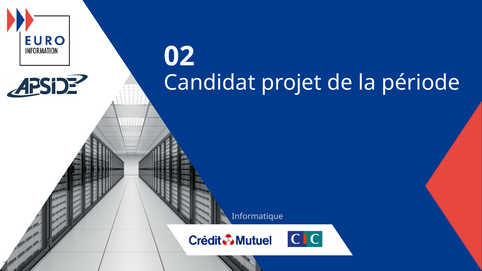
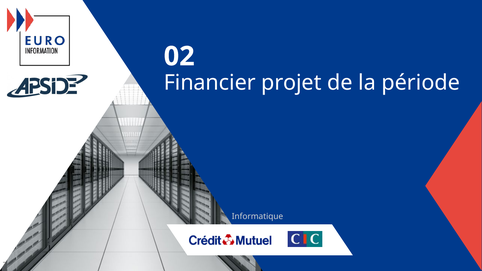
Candidat: Candidat -> Financier
